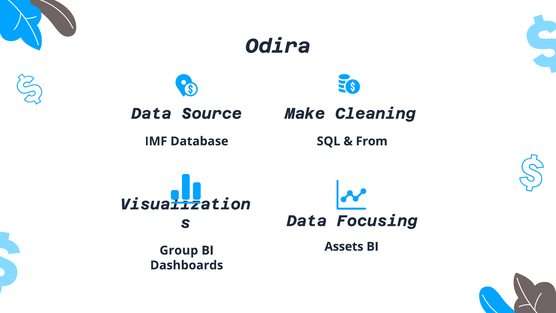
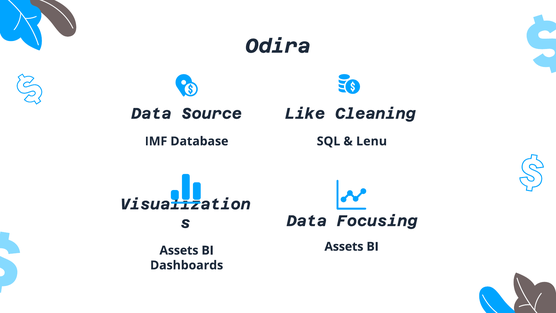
Make: Make -> Like
From: From -> Lenu
Group at (179, 250): Group -> Assets
